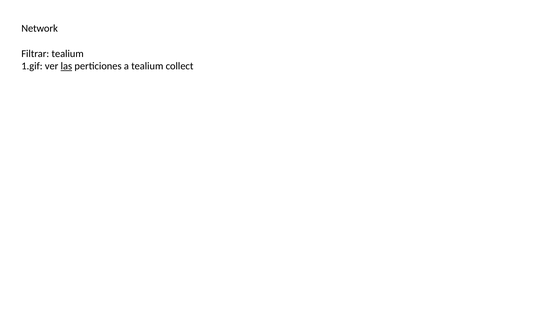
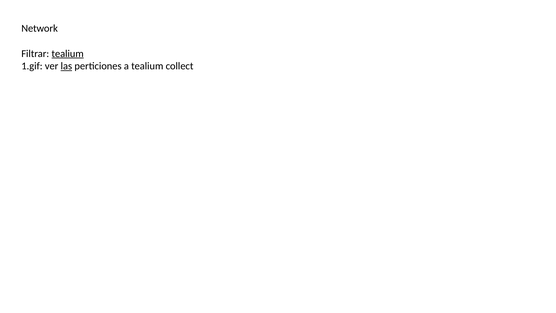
tealium at (68, 54) underline: none -> present
